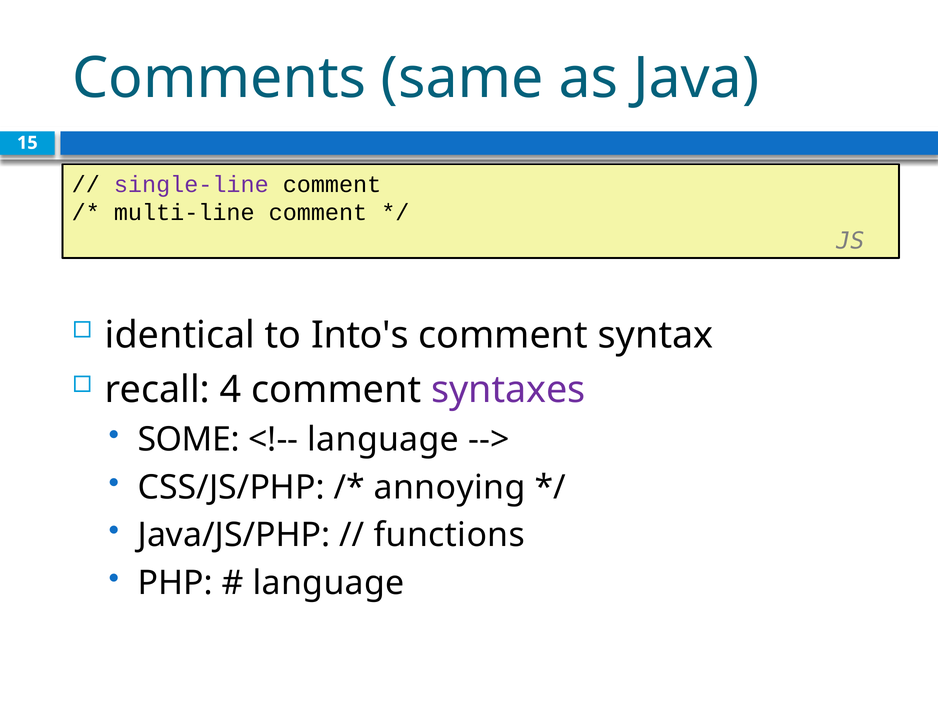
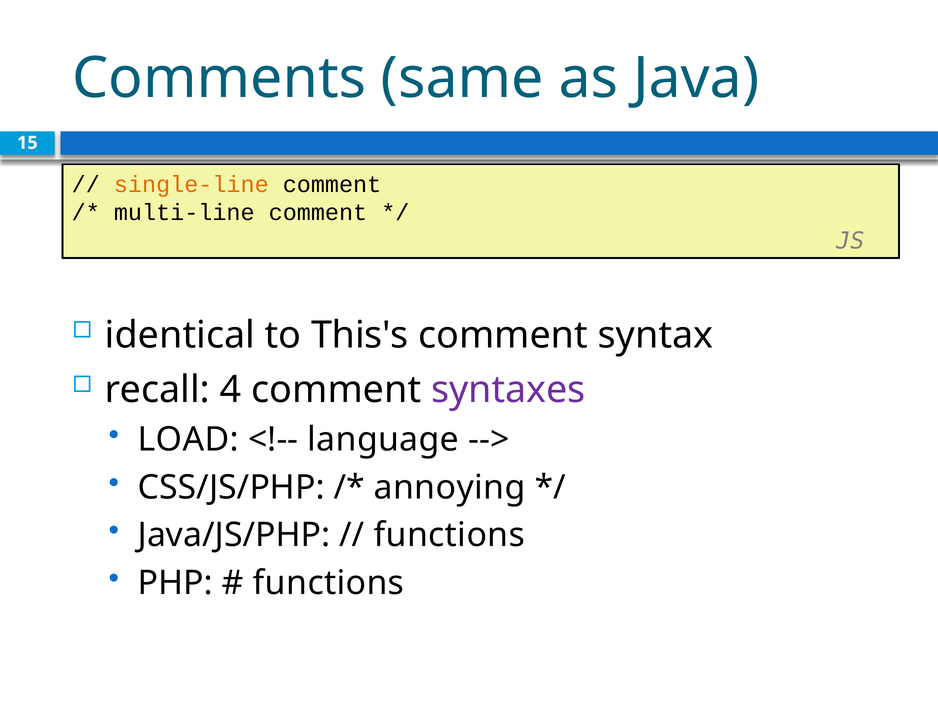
single-line colour: purple -> orange
Into's: Into's -> This's
SOME: SOME -> LOAD
language at (329, 583): language -> functions
